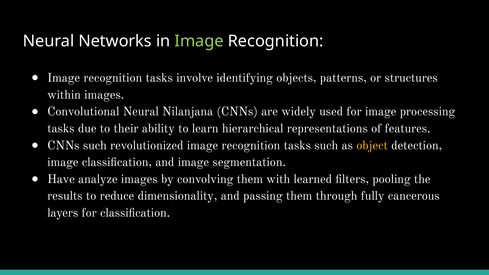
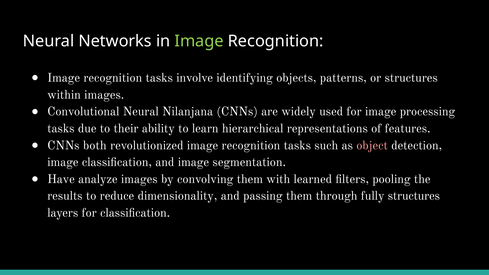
CNNs such: such -> both
object colour: yellow -> pink
fully cancerous: cancerous -> structures
